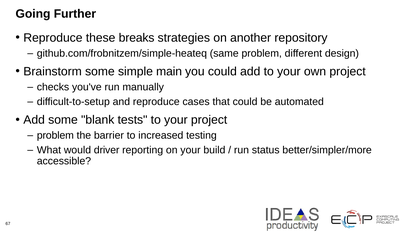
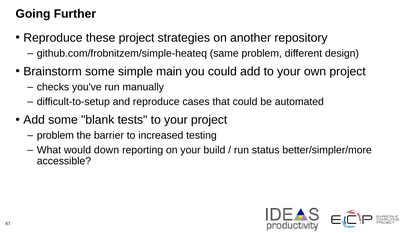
these breaks: breaks -> project
driver: driver -> down
